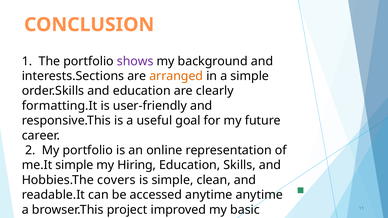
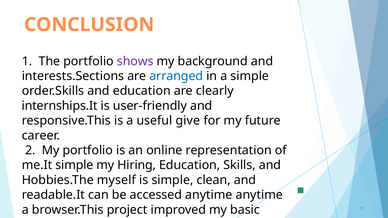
arranged colour: orange -> blue
formatting.It: formatting.It -> internships.It
goal: goal -> give
covers: covers -> myself
